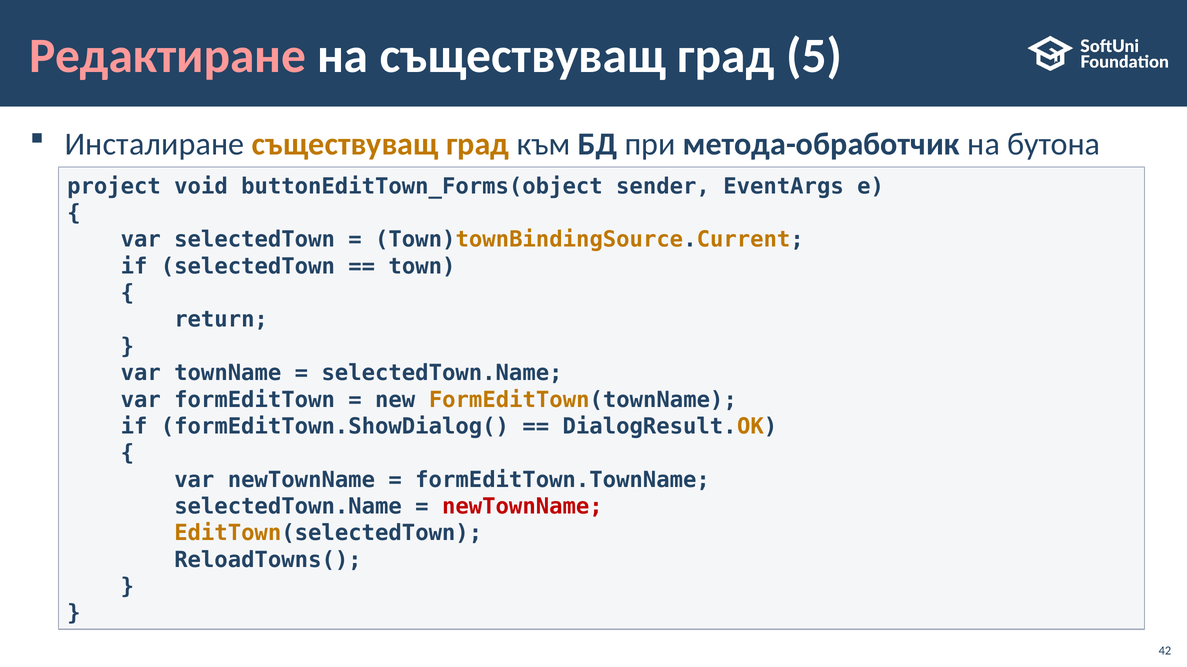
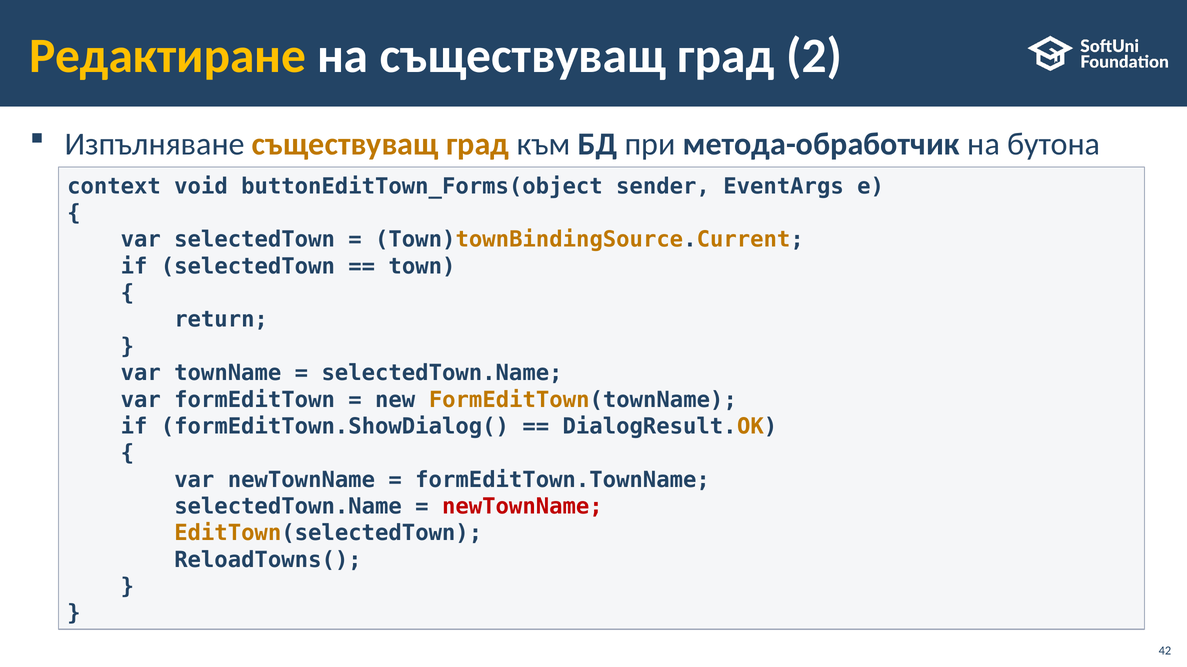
Редактиране colour: pink -> yellow
5: 5 -> 2
Инсталиране: Инсталиране -> Изпълняване
project: project -> context
